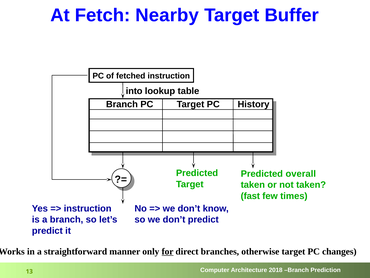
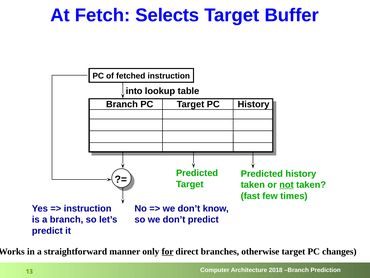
Nearby: Nearby -> Selects
Predicted overall: overall -> history
not underline: none -> present
